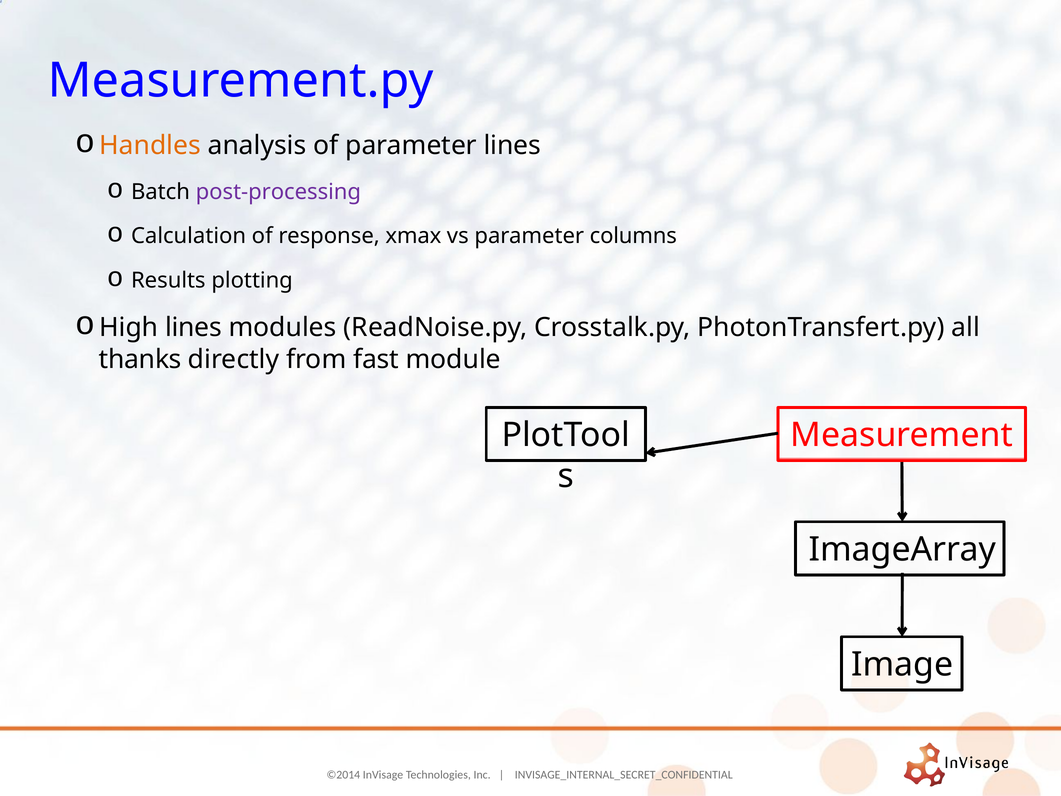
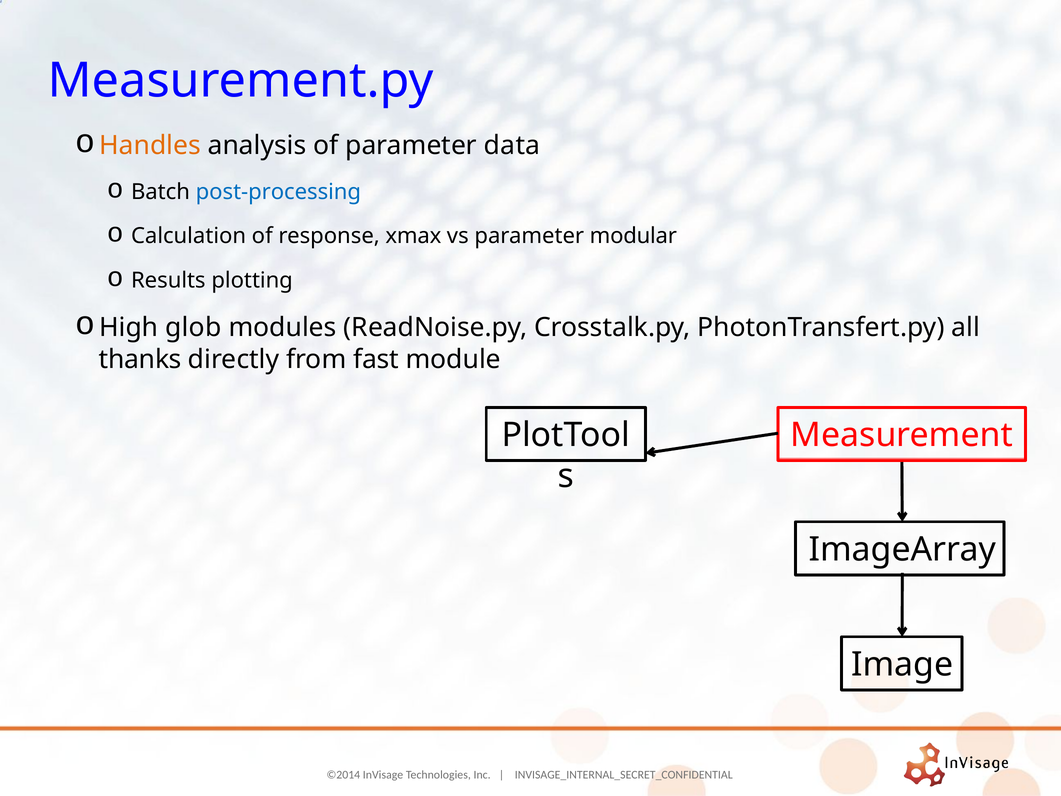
parameter lines: lines -> data
post-processing colour: purple -> blue
columns: columns -> modular
High lines: lines -> glob
